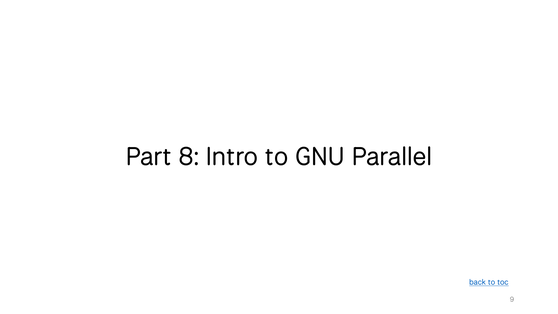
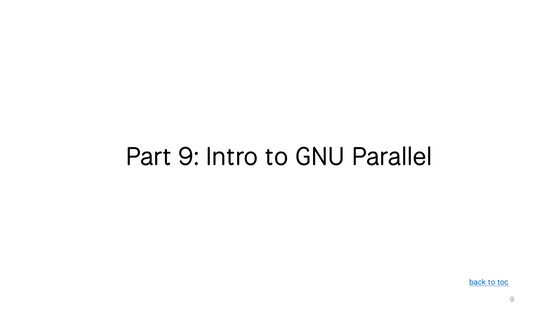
Part 8: 8 -> 9
